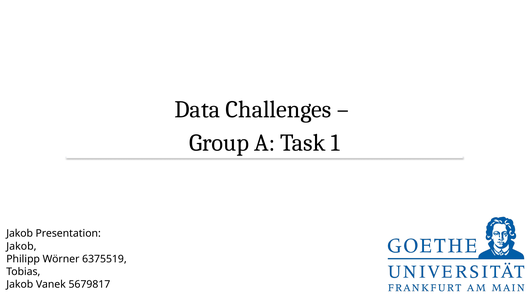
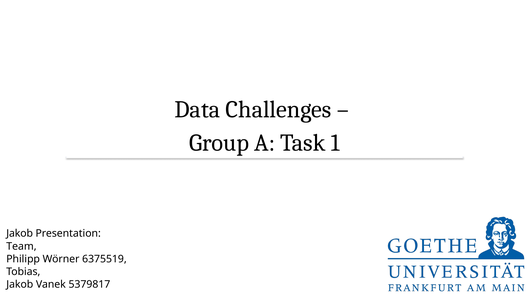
Jakob at (21, 247): Jakob -> Team
5679817: 5679817 -> 5379817
